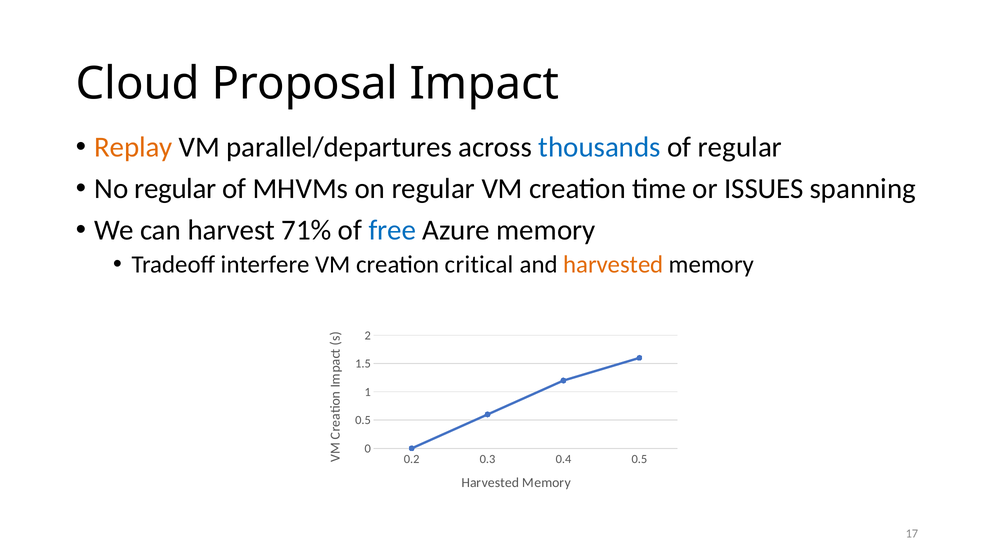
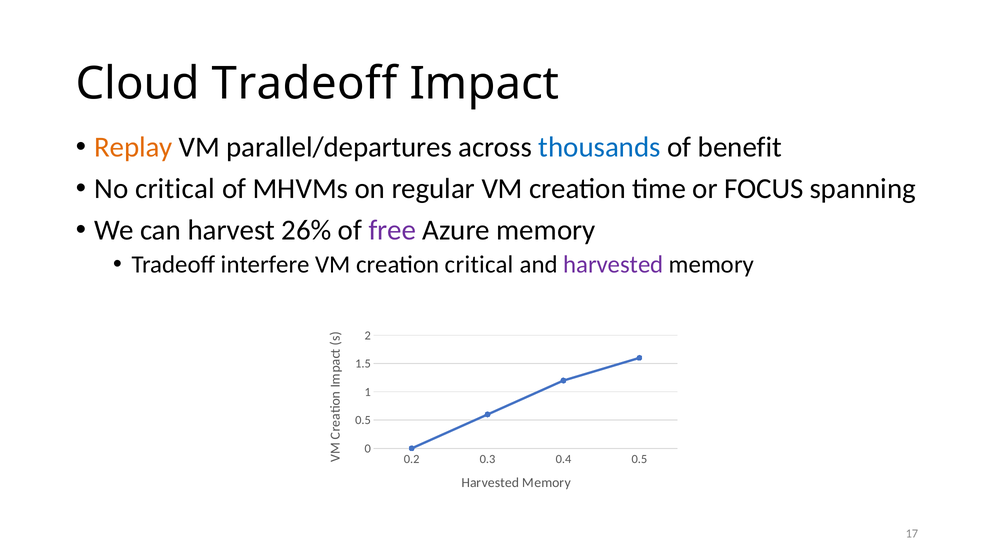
Cloud Proposal: Proposal -> Tradeoff
of regular: regular -> benefit
No regular: regular -> critical
ISSUES: ISSUES -> FOCUS
71%: 71% -> 26%
free colour: blue -> purple
harvested at (613, 265) colour: orange -> purple
